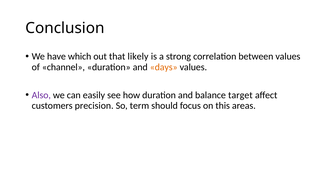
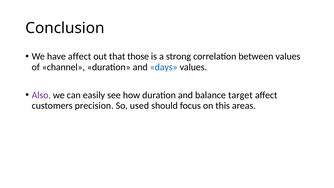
have which: which -> affect
likely: likely -> those
days colour: orange -> blue
term: term -> used
